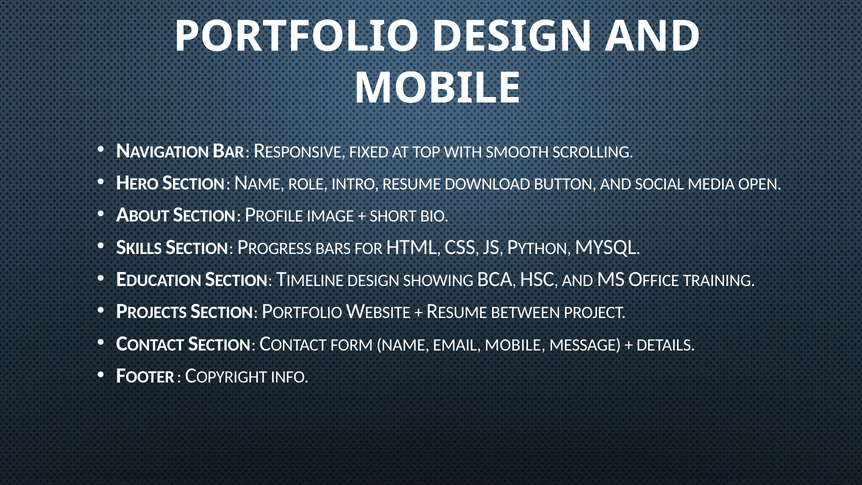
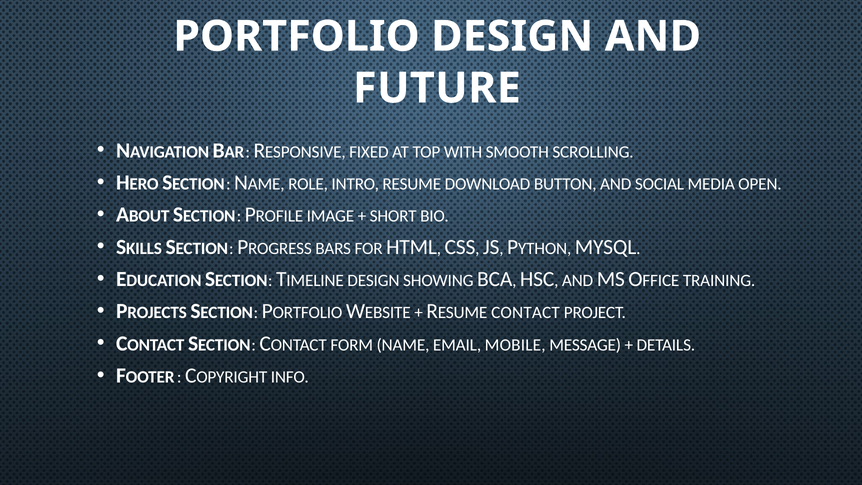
MOBILE at (437, 88): MOBILE -> FUTURE
BETWEEN: BETWEEN -> CONTACT
